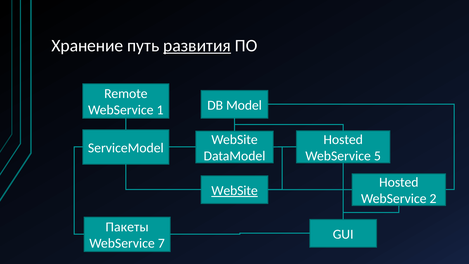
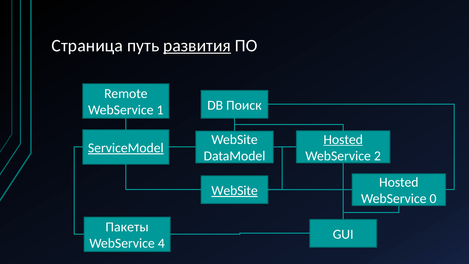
Хранение: Хранение -> Страница
Model: Model -> Поиск
Hosted at (343, 139) underline: none -> present
ServiceModel underline: none -> present
5: 5 -> 2
2: 2 -> 0
7: 7 -> 4
